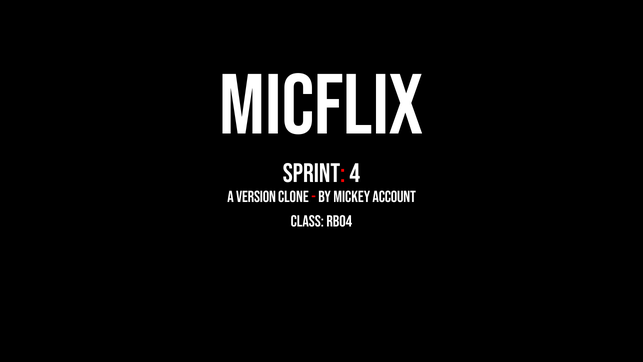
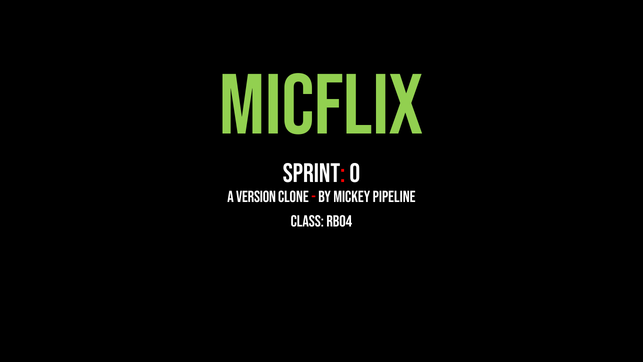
Micflix colour: white -> light green
4: 4 -> 0
Account: Account -> Pipeline
